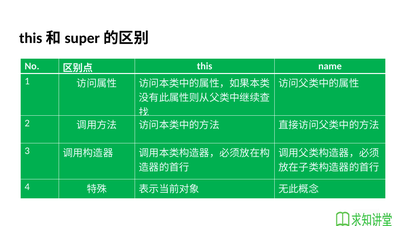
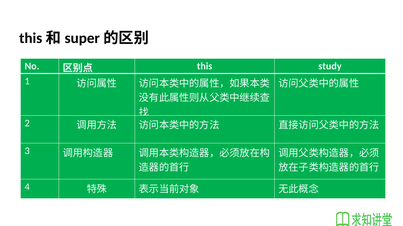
name: name -> study
